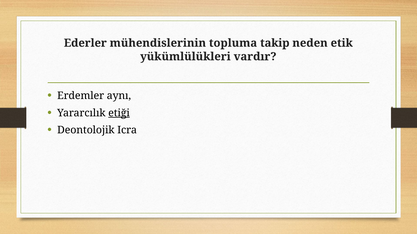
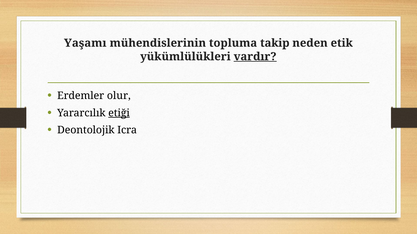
Ederler: Ederler -> Yaşamı
vardır underline: none -> present
aynı: aynı -> olur
